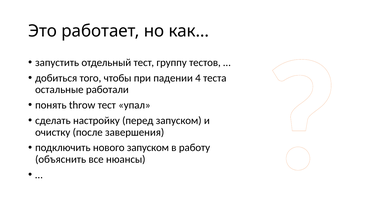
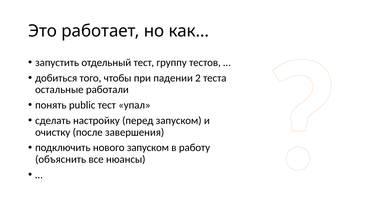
4: 4 -> 2
throw: throw -> public
